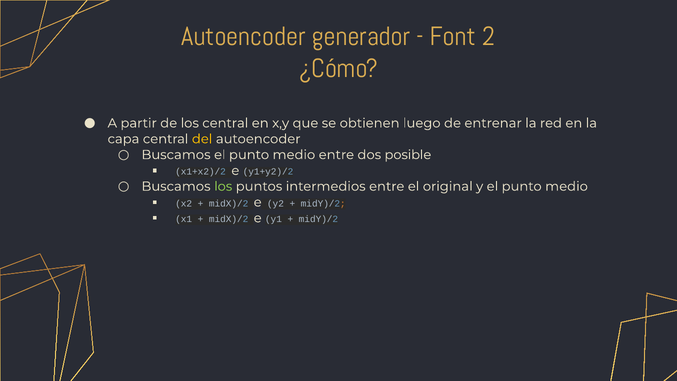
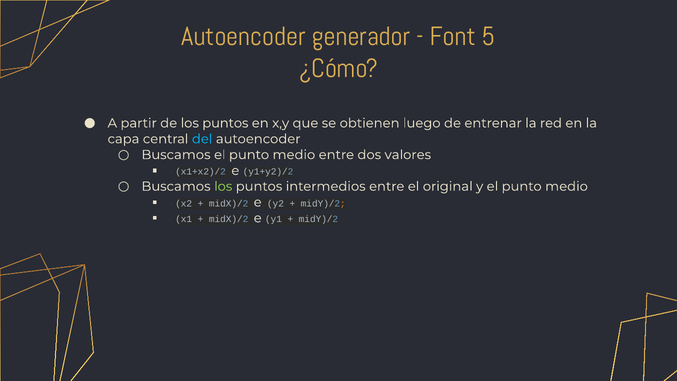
2: 2 -> 5
de los central: central -> puntos
del colour: yellow -> light blue
posible: posible -> valores
